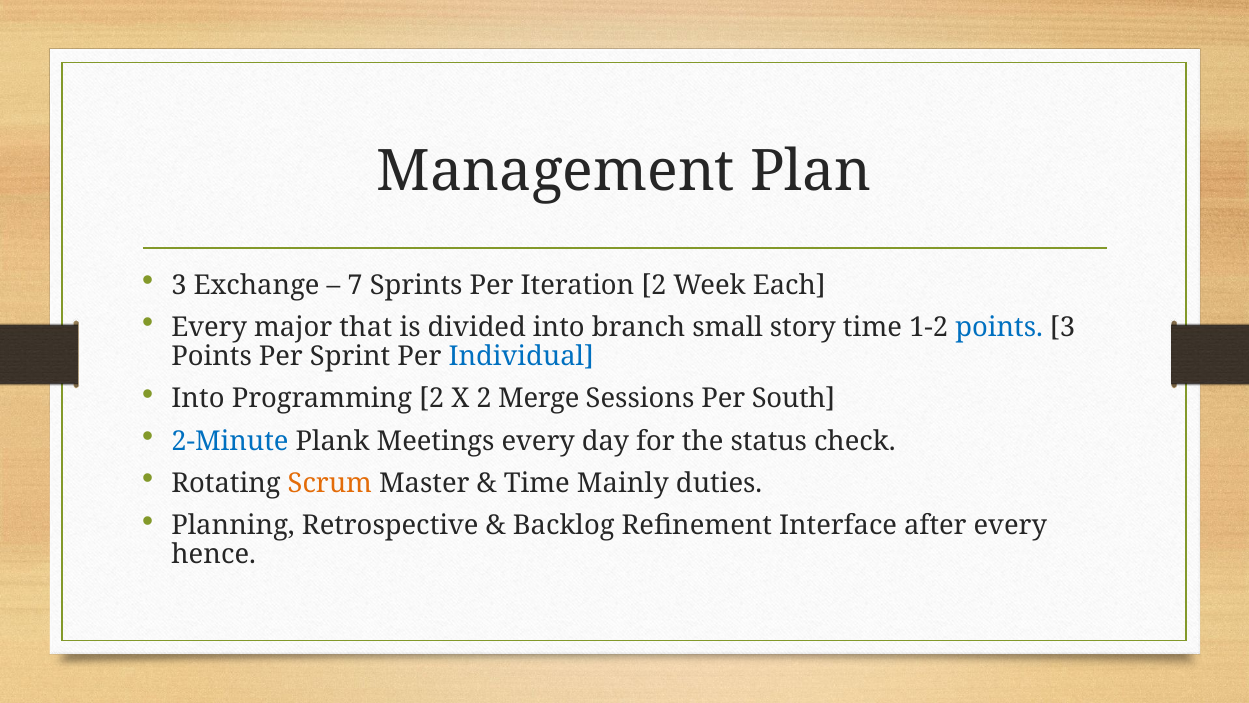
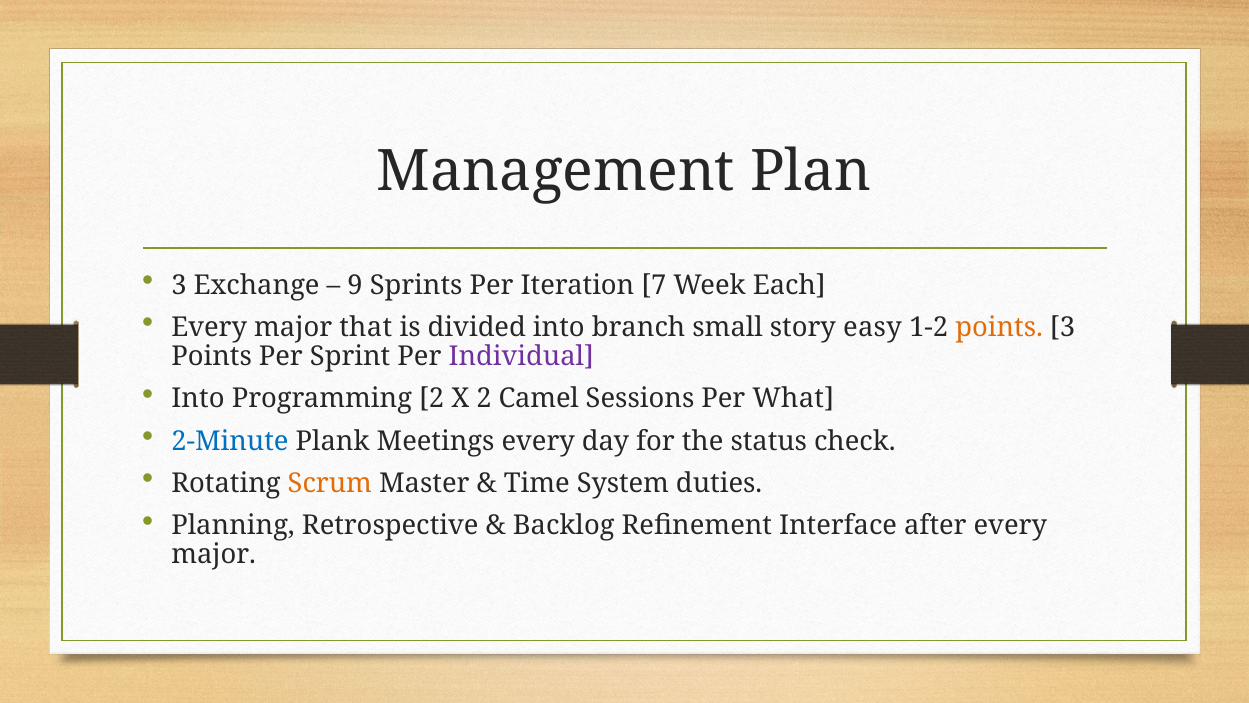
7: 7 -> 9
Iteration 2: 2 -> 7
story time: time -> easy
points at (999, 327) colour: blue -> orange
Individual colour: blue -> purple
Merge: Merge -> Camel
South: South -> What
Mainly: Mainly -> System
hence at (214, 555): hence -> major
